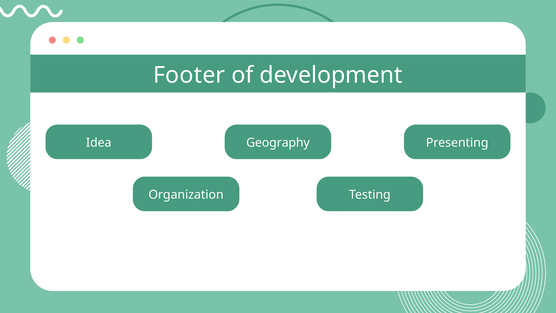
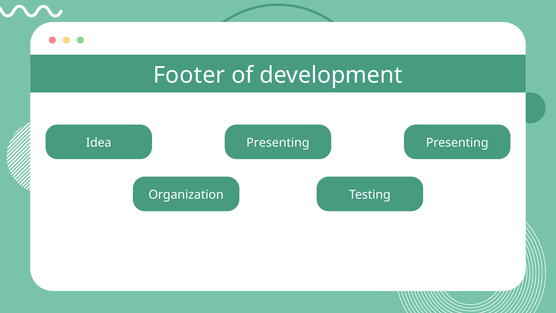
Geography at (278, 143): Geography -> Presenting
